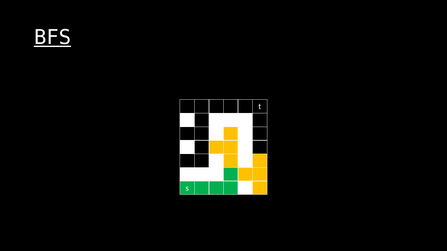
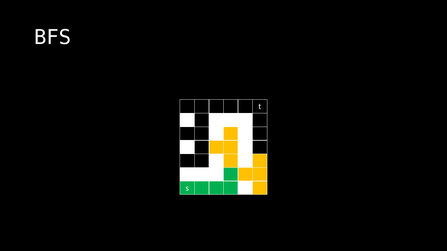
BFS underline: present -> none
